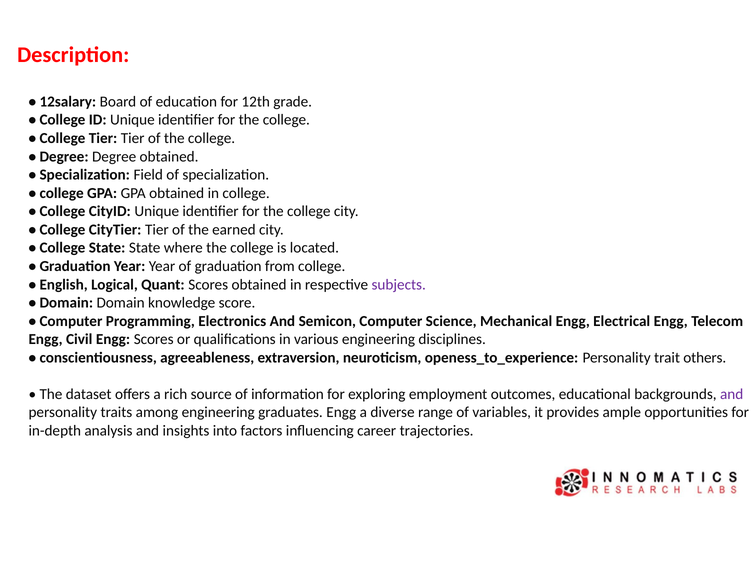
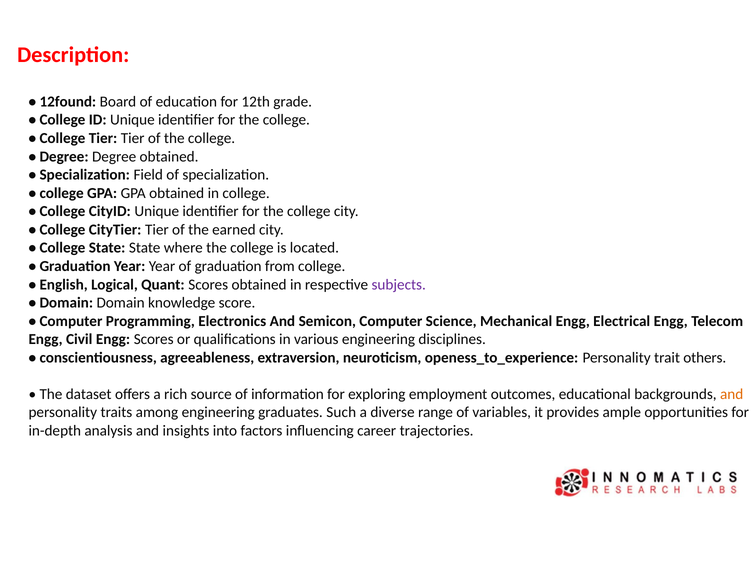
12salary: 12salary -> 12found
and at (732, 394) colour: purple -> orange
graduates Engg: Engg -> Such
